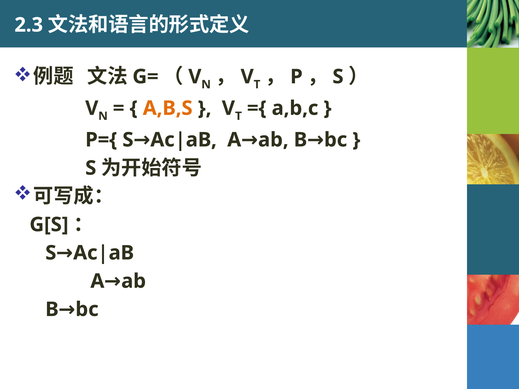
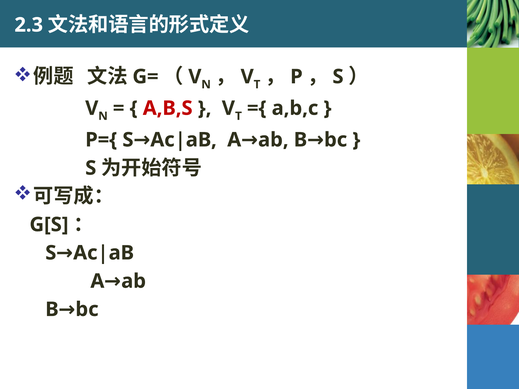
A,B,S colour: orange -> red
